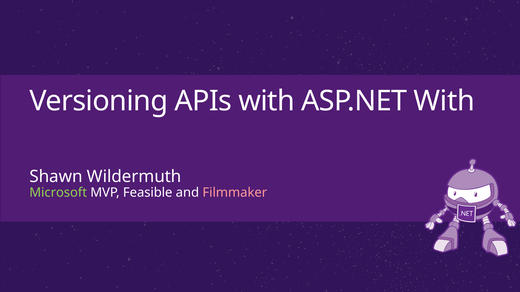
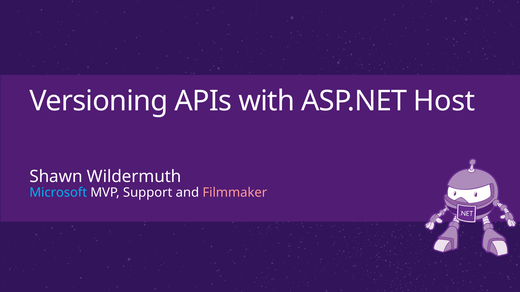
ASP.NET With: With -> Host
Microsoft colour: light green -> light blue
Feasible: Feasible -> Support
